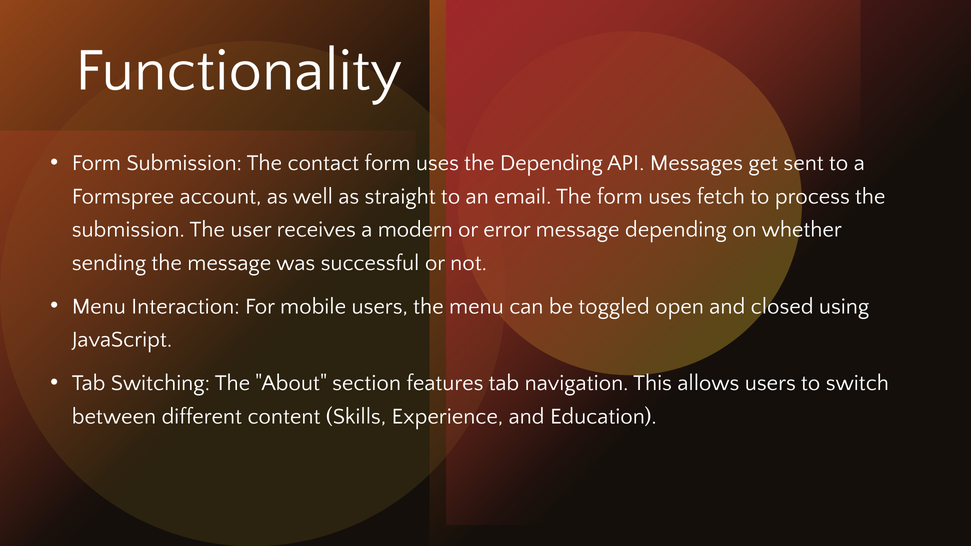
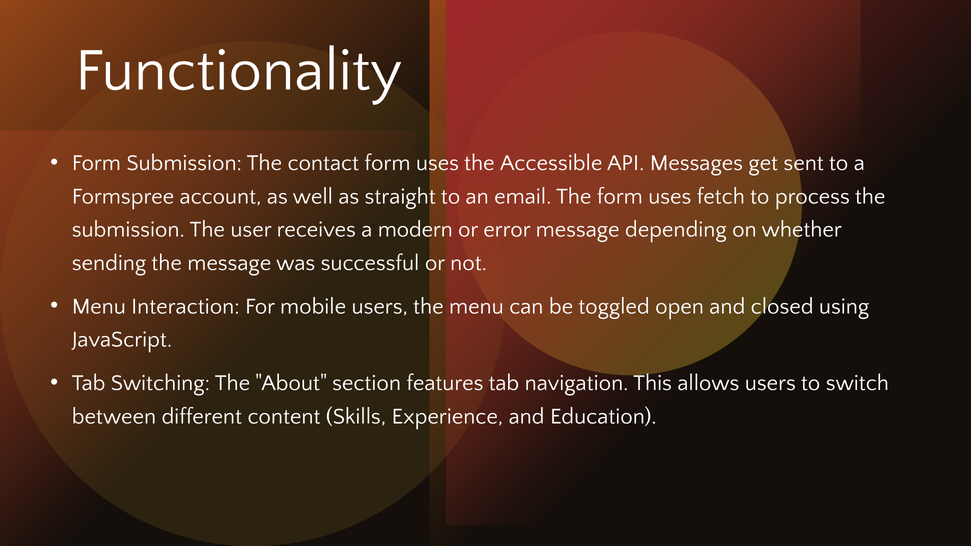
the Depending: Depending -> Accessible
